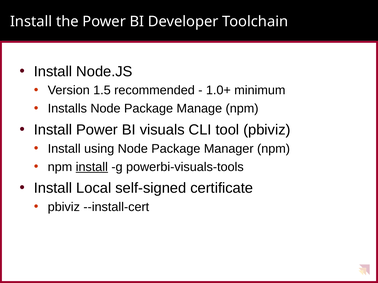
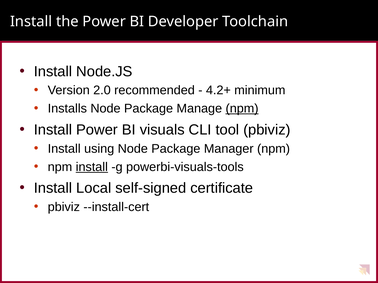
1.5: 1.5 -> 2.0
1.0+: 1.0+ -> 4.2+
npm at (242, 109) underline: none -> present
